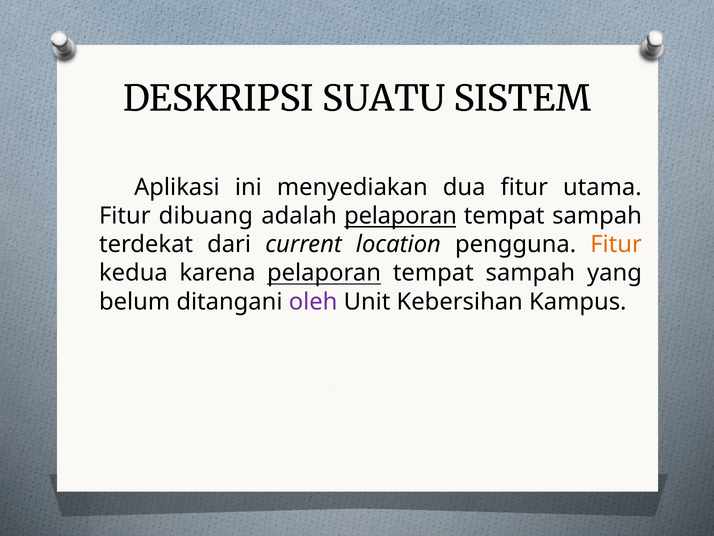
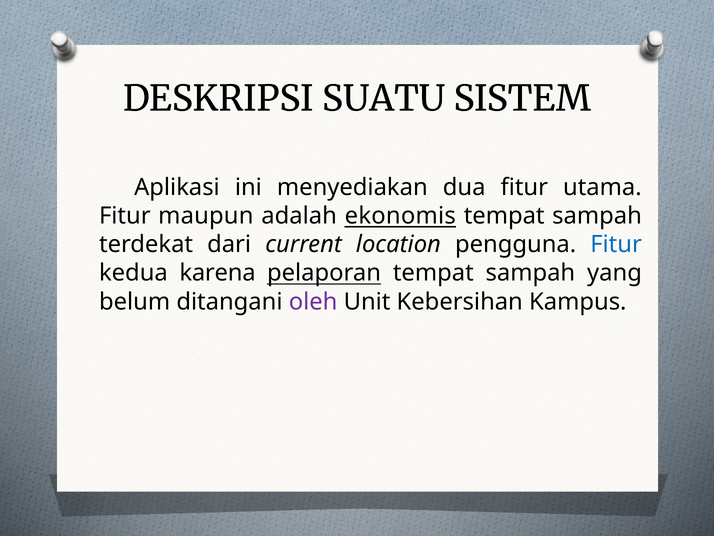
dibuang: dibuang -> maupun
adalah pelaporan: pelaporan -> ekonomis
Fitur at (616, 244) colour: orange -> blue
